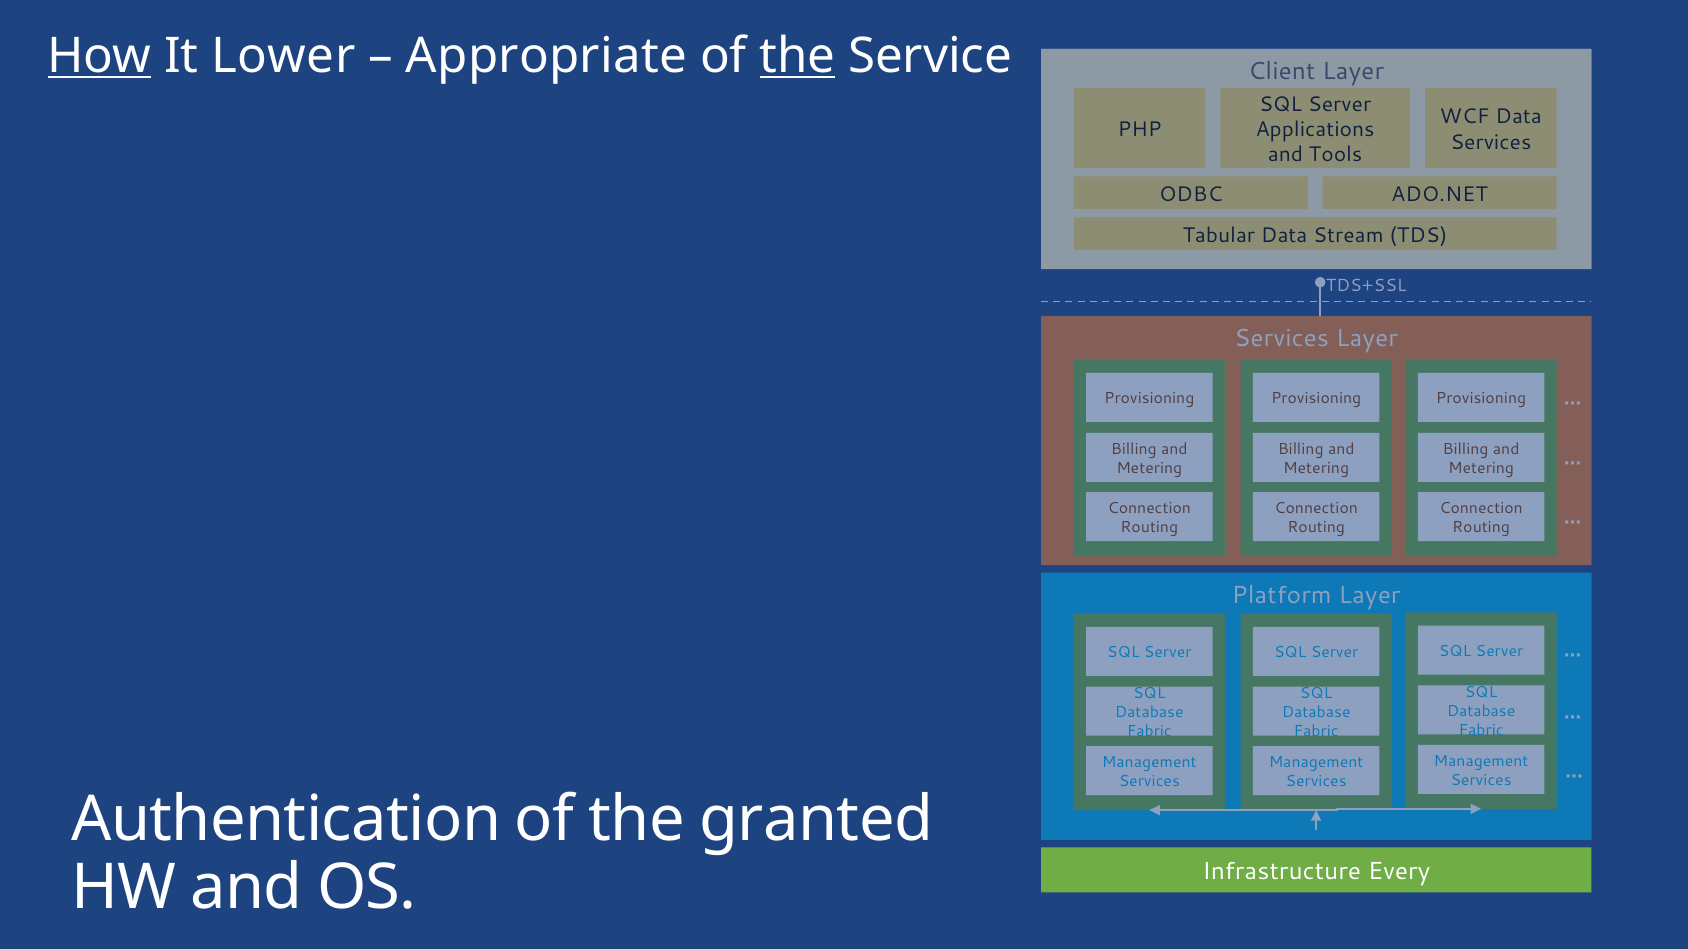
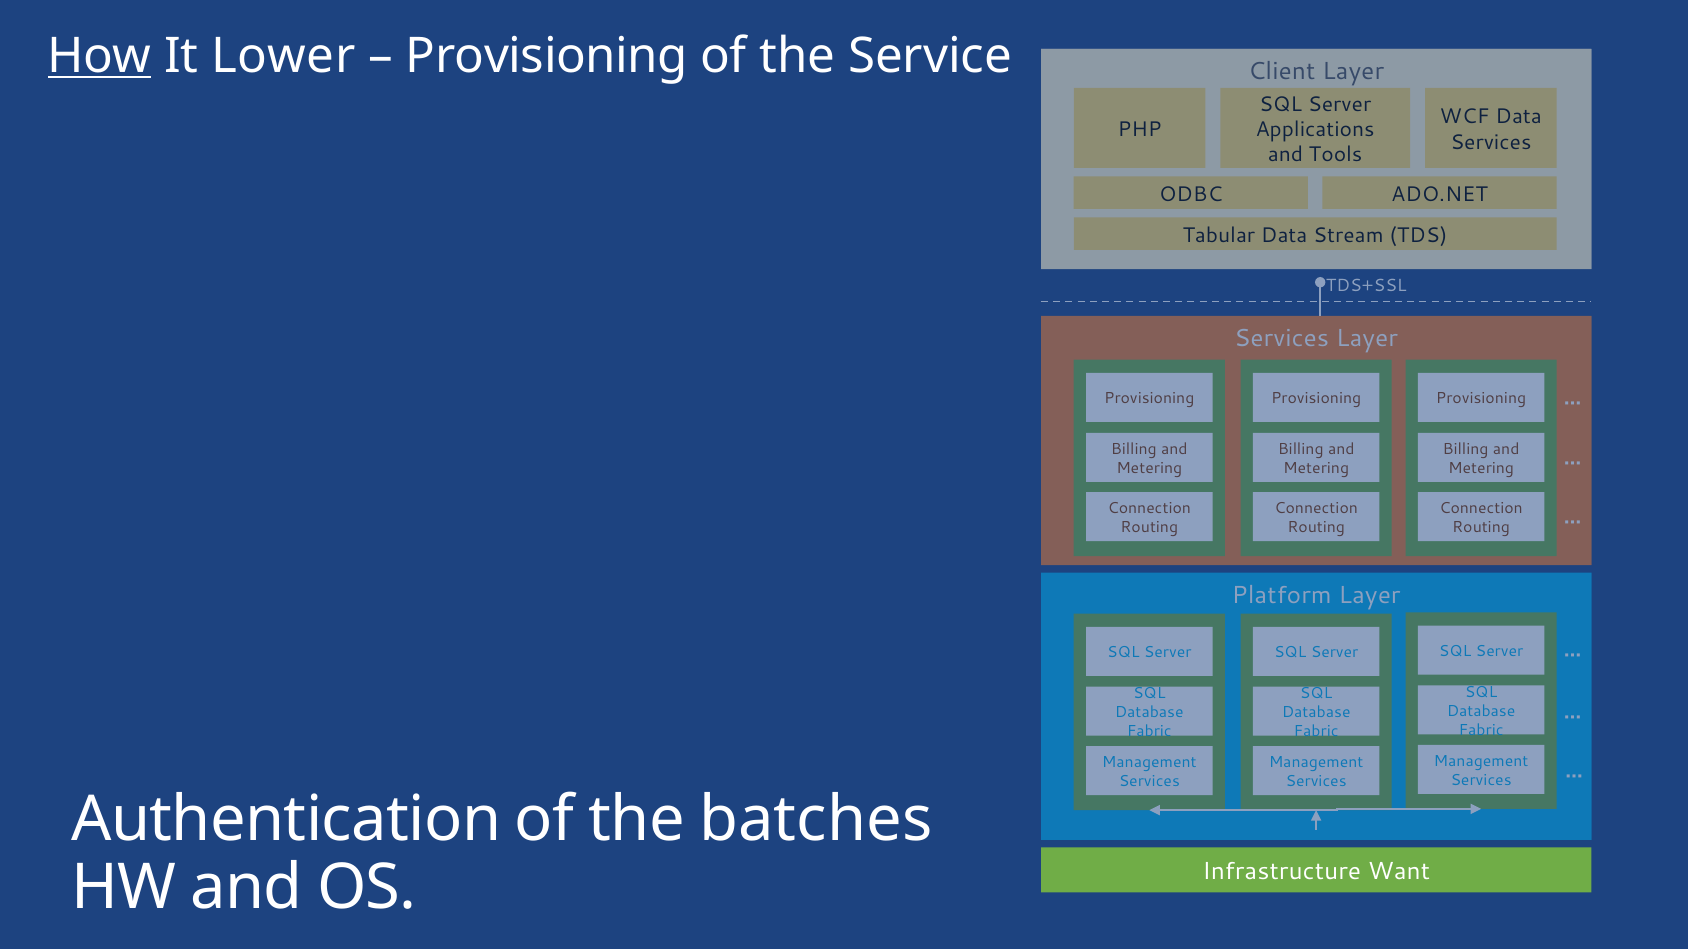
Appropriate at (546, 56): Appropriate -> Provisioning
the at (798, 56) underline: present -> none
granted: granted -> batches
Every: Every -> Want
